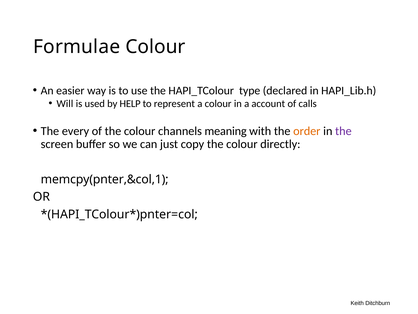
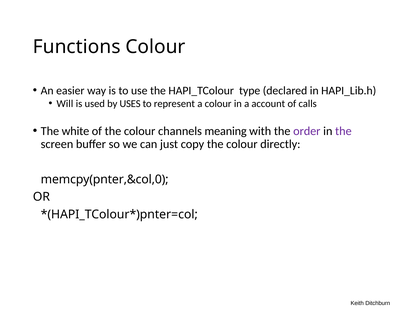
Formulae: Formulae -> Functions
HELP: HELP -> USES
every: every -> white
order colour: orange -> purple
memcpy(pnter,&col,1: memcpy(pnter,&col,1 -> memcpy(pnter,&col,0
